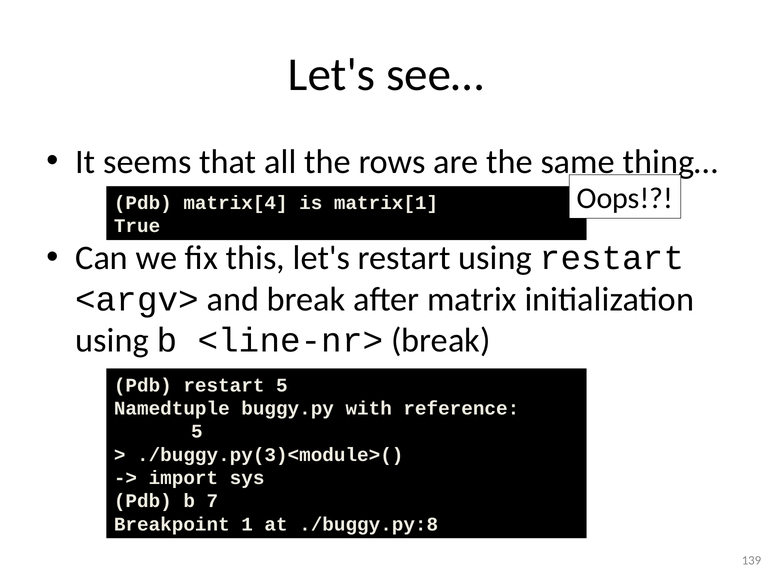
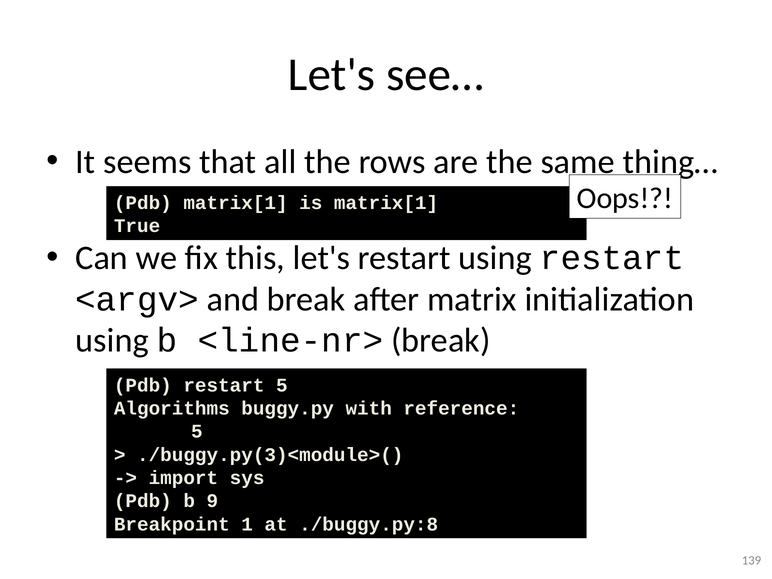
Pdb matrix[4: matrix[4 -> matrix[1
Namedtuple: Namedtuple -> Algorithms
7: 7 -> 9
